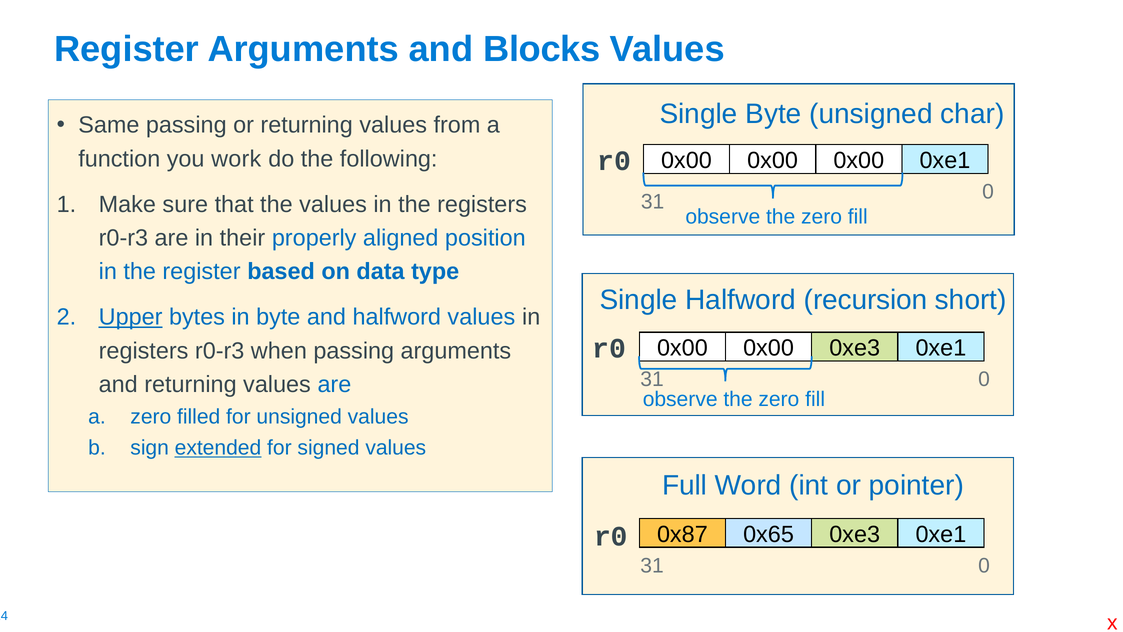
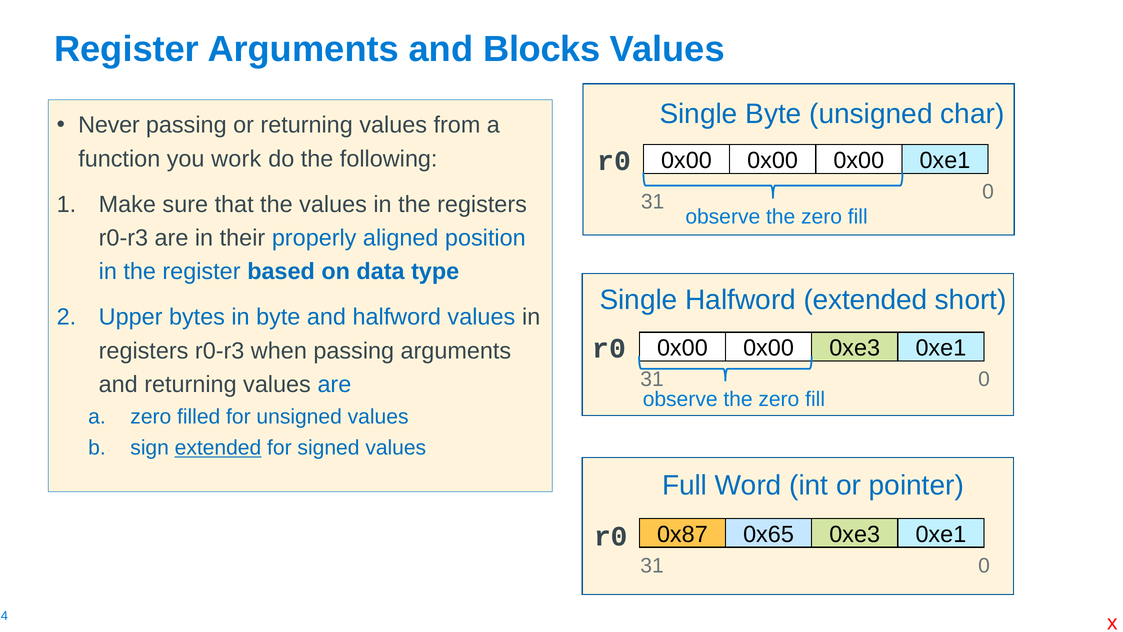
Same: Same -> Never
Halfword recursion: recursion -> extended
Upper underline: present -> none
